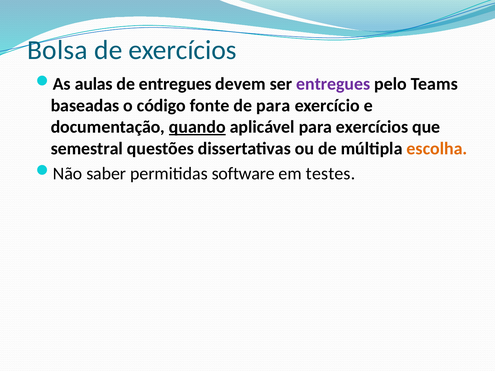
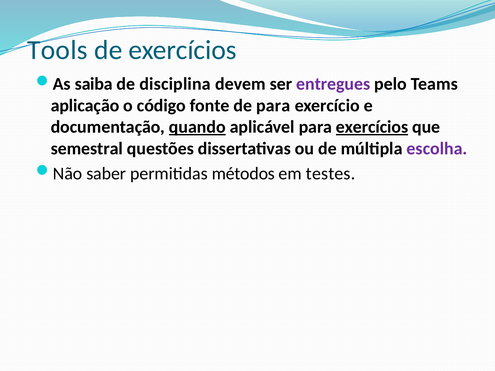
Bolsa: Bolsa -> Tools
aulas: aulas -> saiba
de entregues: entregues -> disciplina
baseadas: baseadas -> aplicação
exercícios at (372, 127) underline: none -> present
escolha colour: orange -> purple
software: software -> métodos
